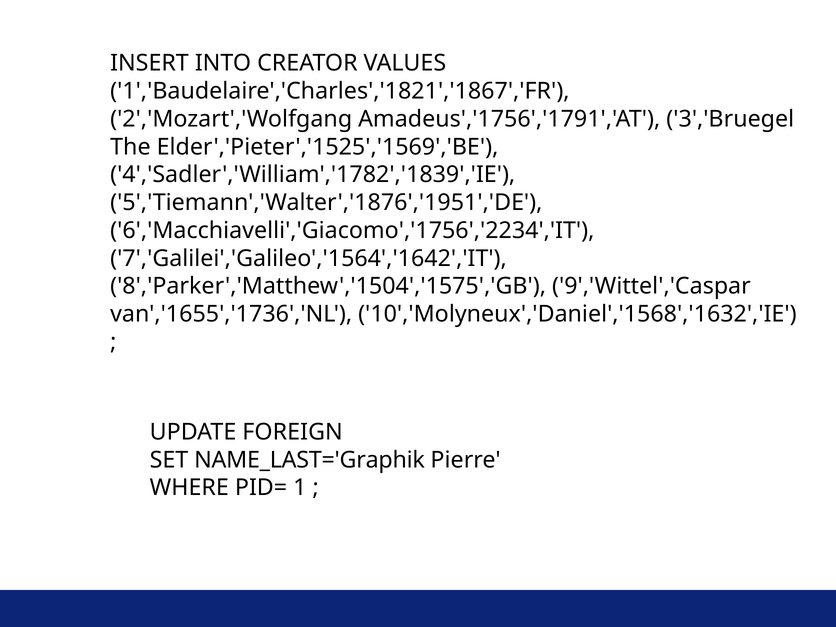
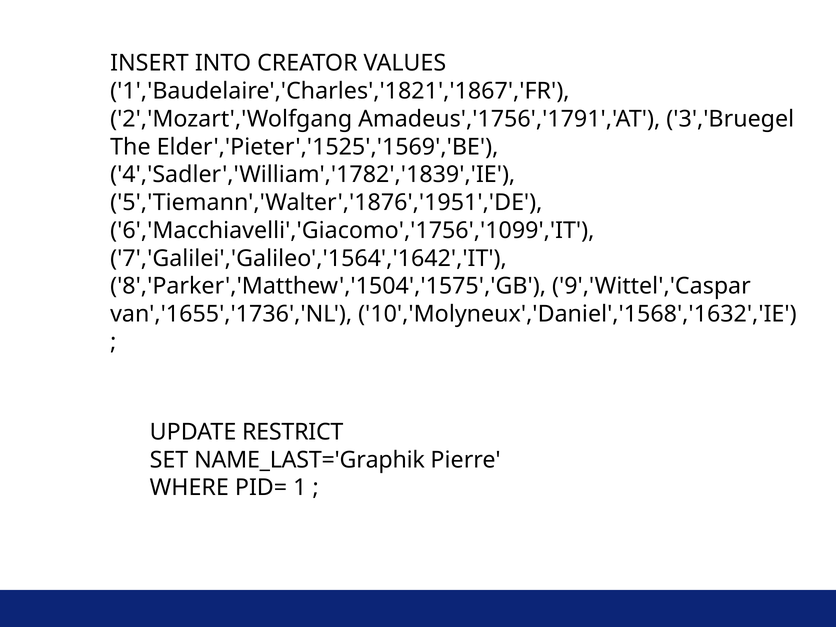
6','Macchiavelli','Giacomo','1756','2234','IT: 6','Macchiavelli','Giacomo','1756','2234','IT -> 6','Macchiavelli','Giacomo','1756','1099','IT
FOREIGN: FOREIGN -> RESTRICT
